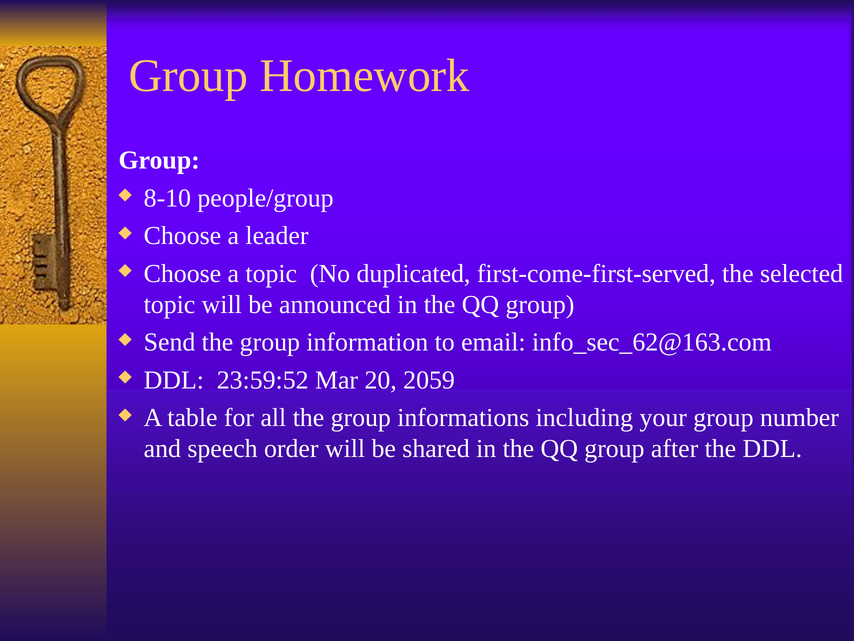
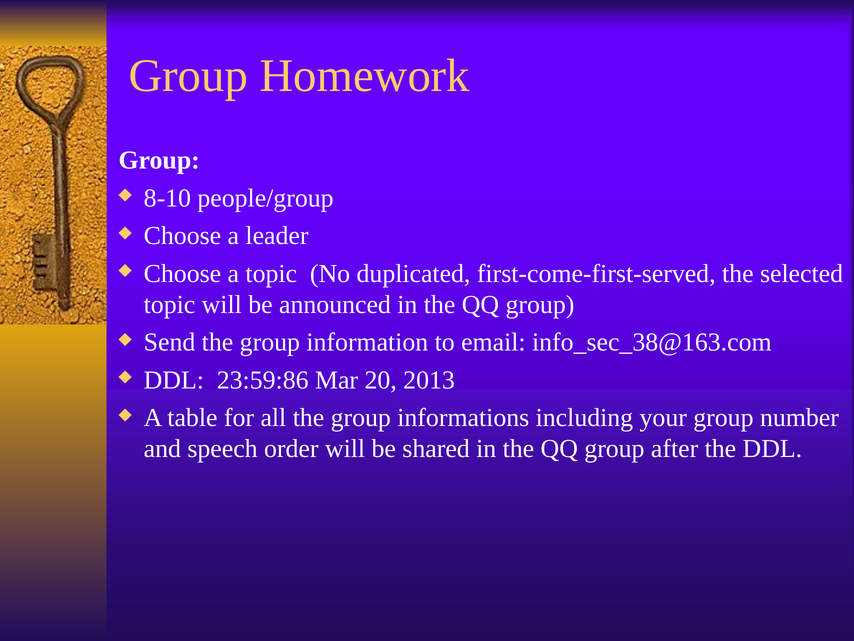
info_sec_62@163.com: info_sec_62@163.com -> info_sec_38@163.com
23:59:52: 23:59:52 -> 23:59:86
2059: 2059 -> 2013
